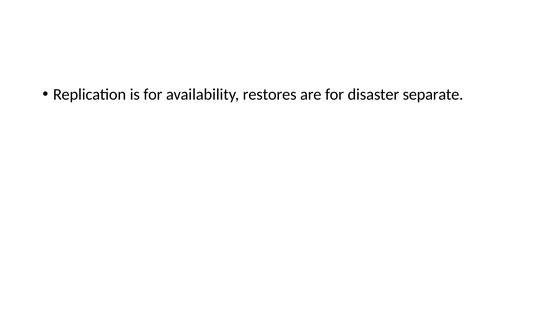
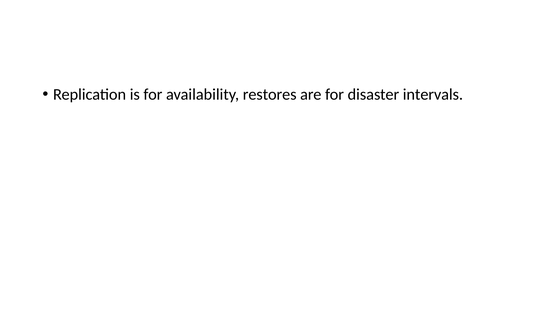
separate: separate -> intervals
